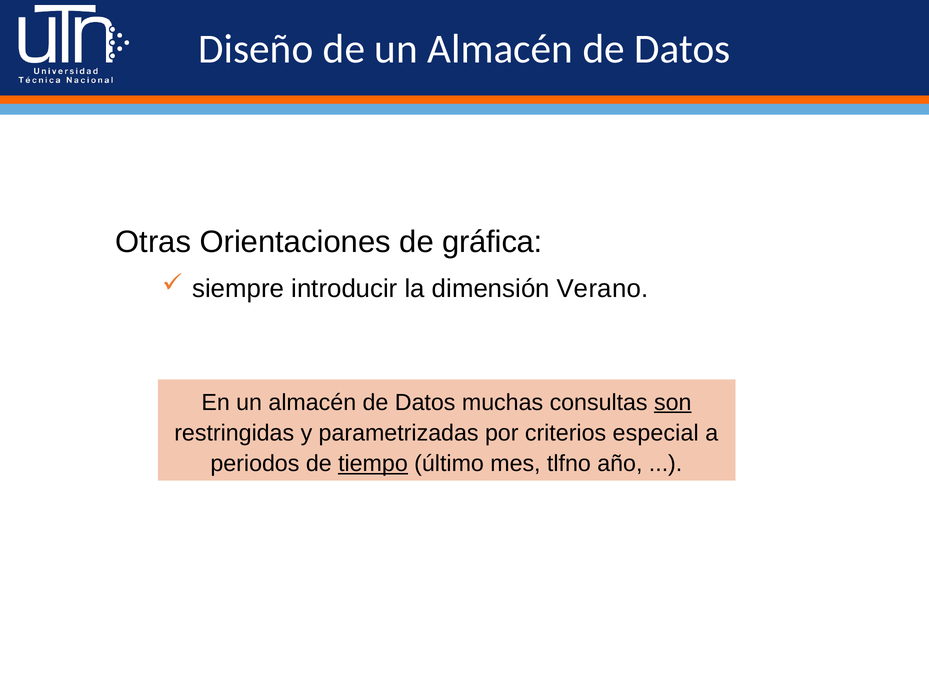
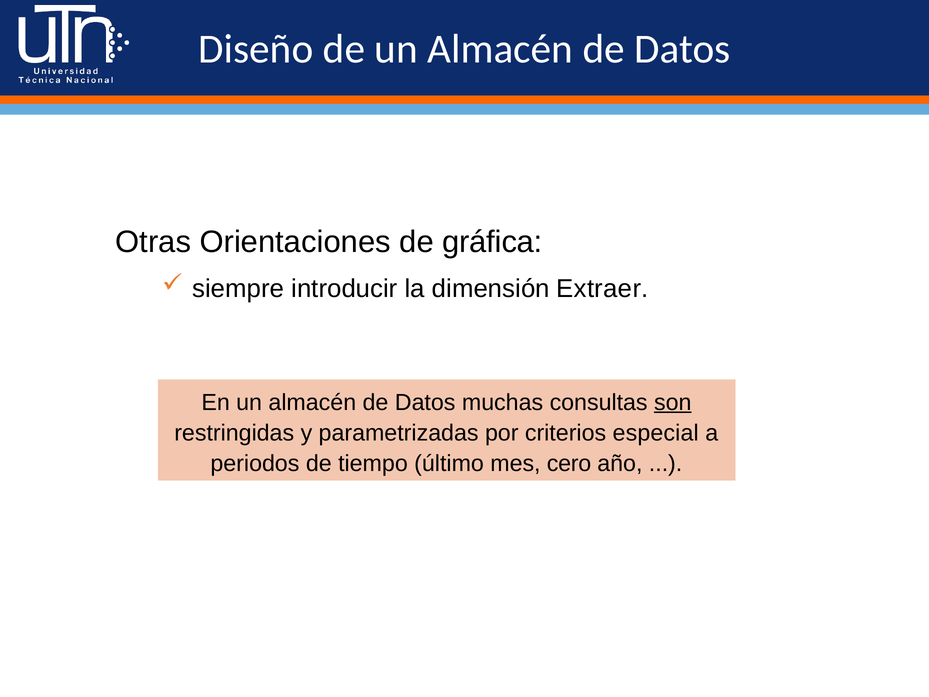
Verano: Verano -> Extraer
tiempo underline: present -> none
tlfno: tlfno -> cero
